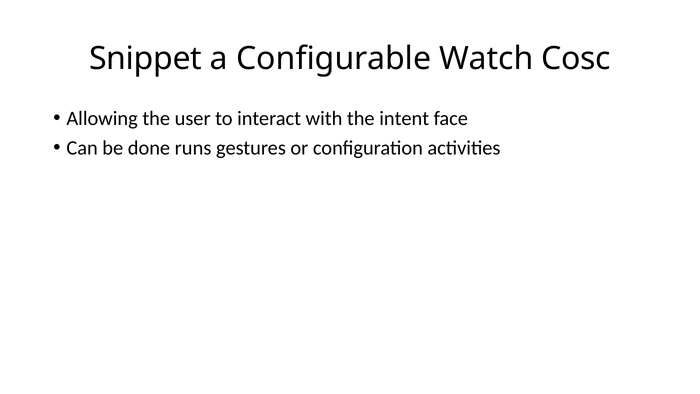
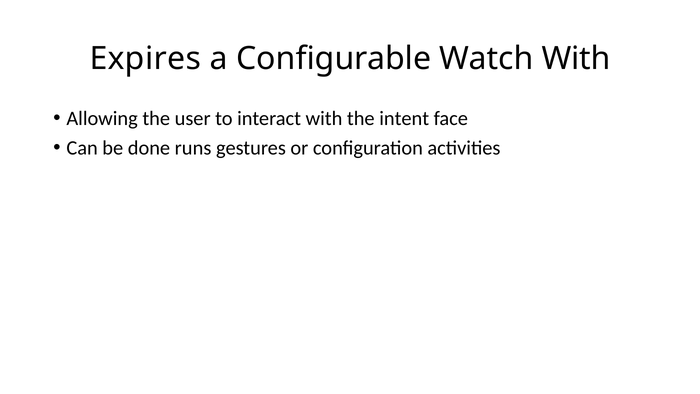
Snippet: Snippet -> Expires
Watch Cosc: Cosc -> With
